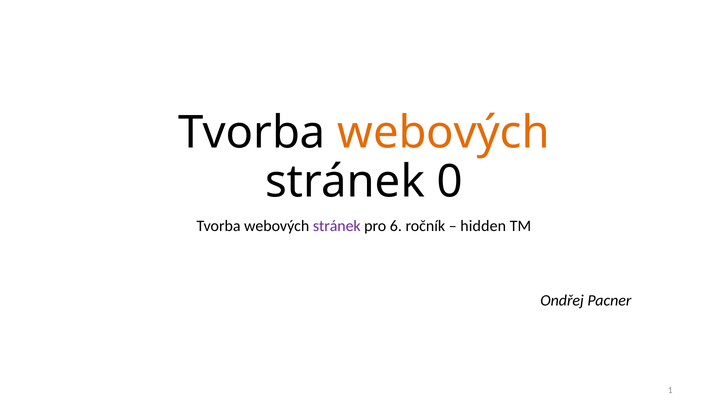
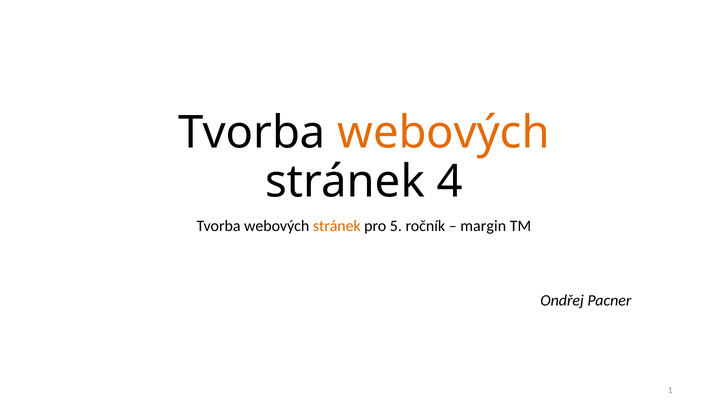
0: 0 -> 4
stránek at (337, 226) colour: purple -> orange
6: 6 -> 5
hidden: hidden -> margin
